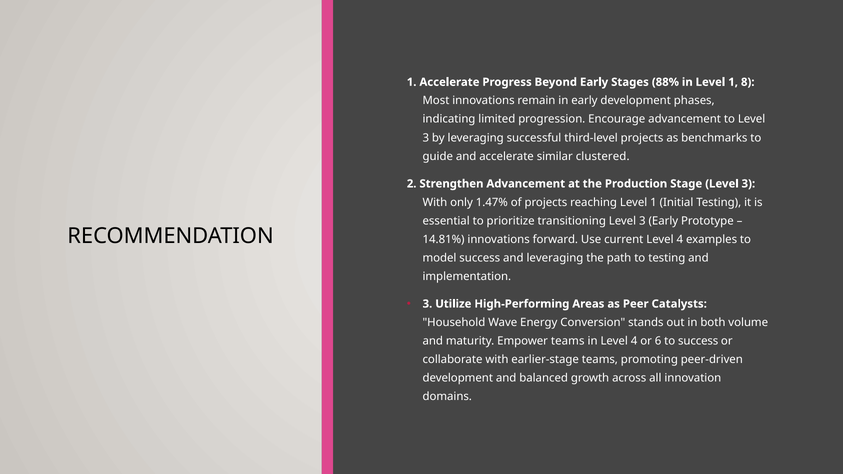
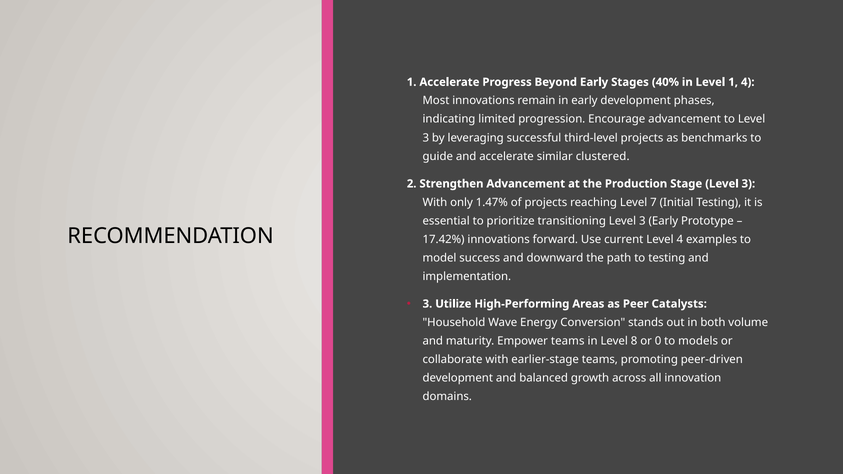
88%: 88% -> 40%
1 8: 8 -> 4
reaching Level 1: 1 -> 7
14.81%: 14.81% -> 17.42%
and leveraging: leveraging -> downward
in Level 4: 4 -> 8
6: 6 -> 0
to success: success -> models
